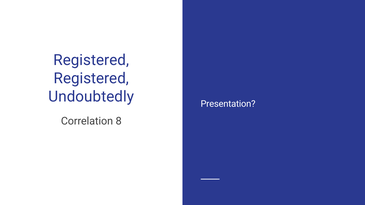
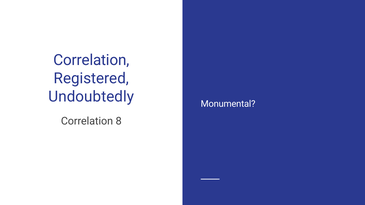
Registered at (91, 60): Registered -> Correlation
Presentation: Presentation -> Monumental
